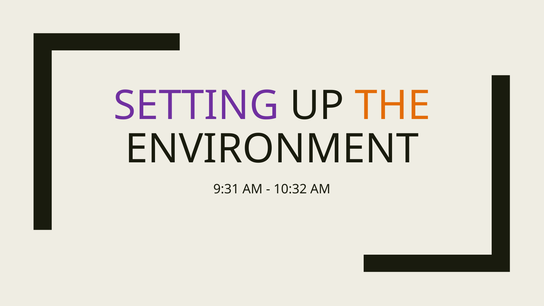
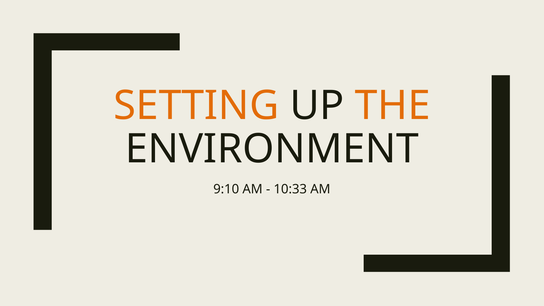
SETTING colour: purple -> orange
9:31: 9:31 -> 9:10
10:32: 10:32 -> 10:33
